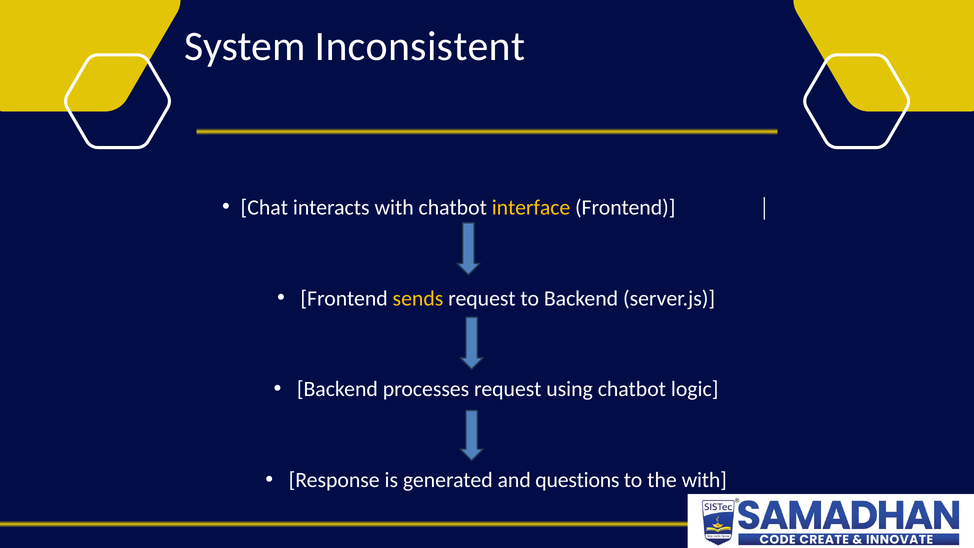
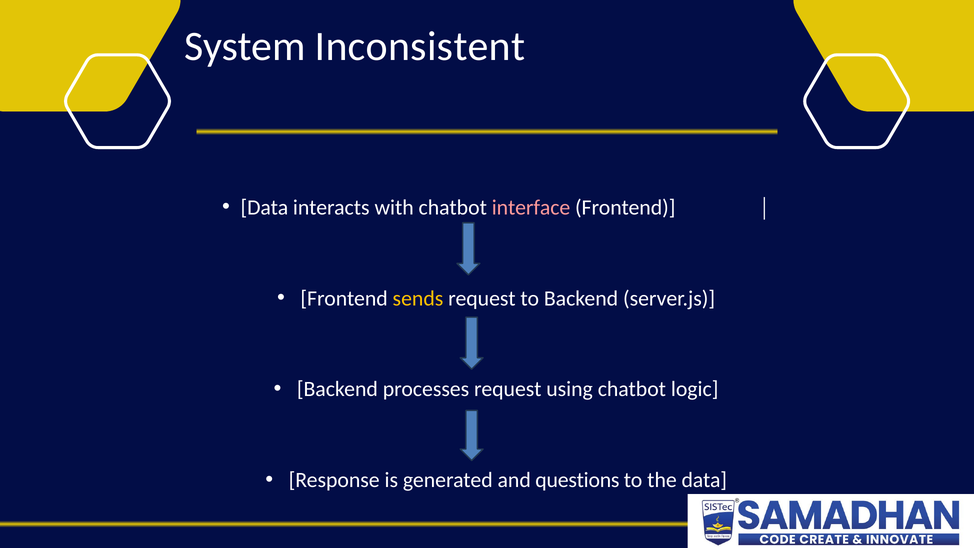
Chat at (264, 207): Chat -> Data
interface colour: yellow -> pink
the with: with -> data
